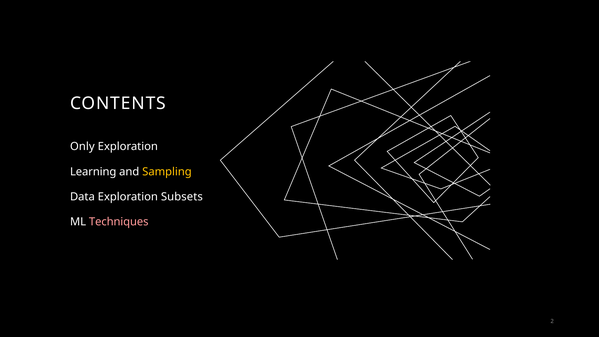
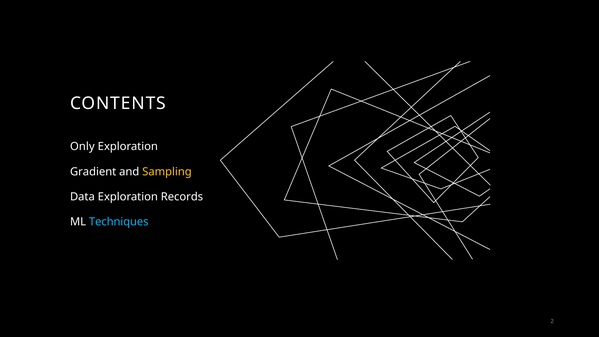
Learning: Learning -> Gradient
Subsets: Subsets -> Records
Techniques colour: pink -> light blue
